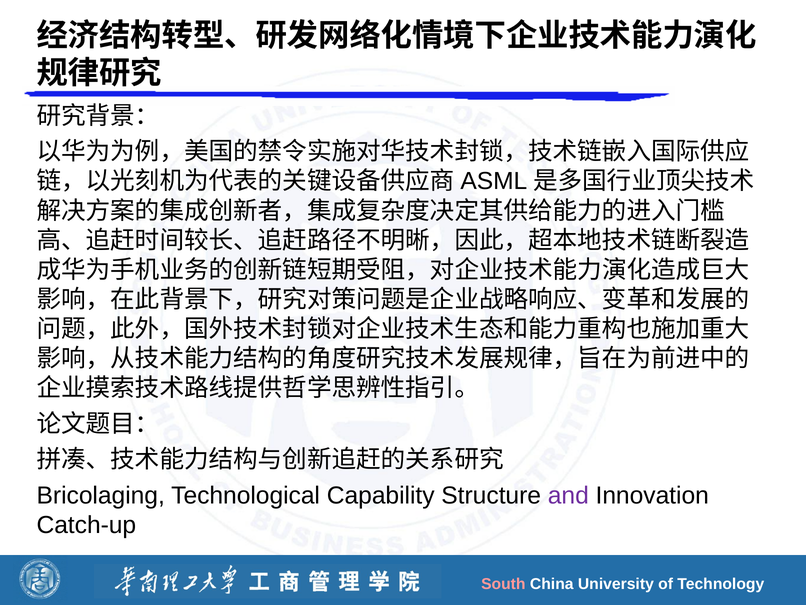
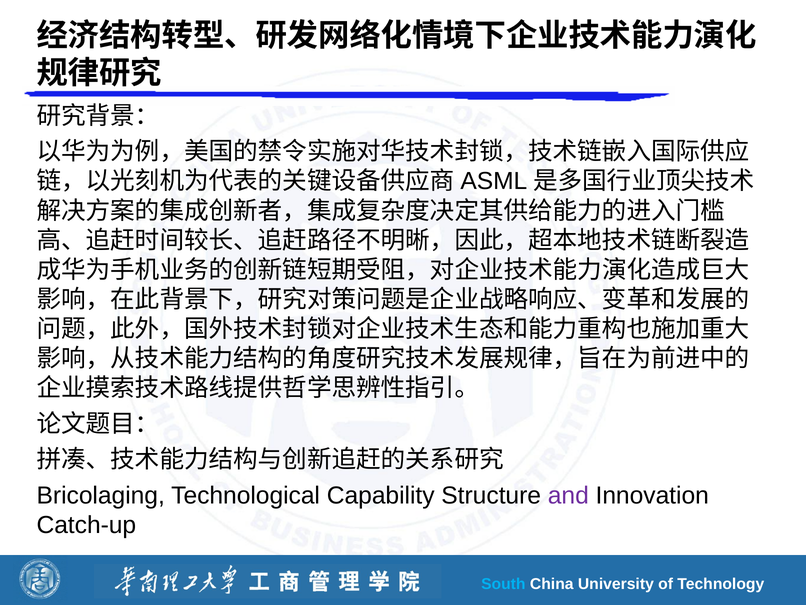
South colour: pink -> light blue
